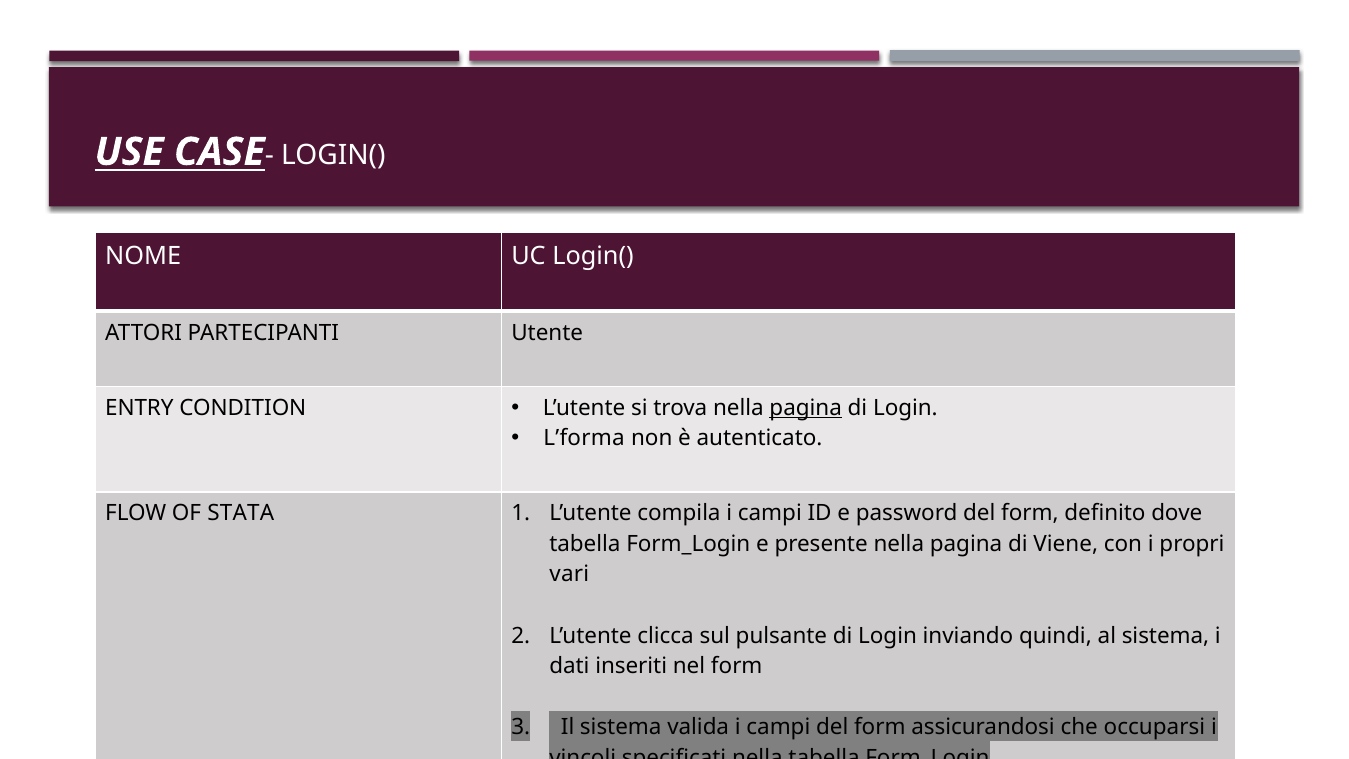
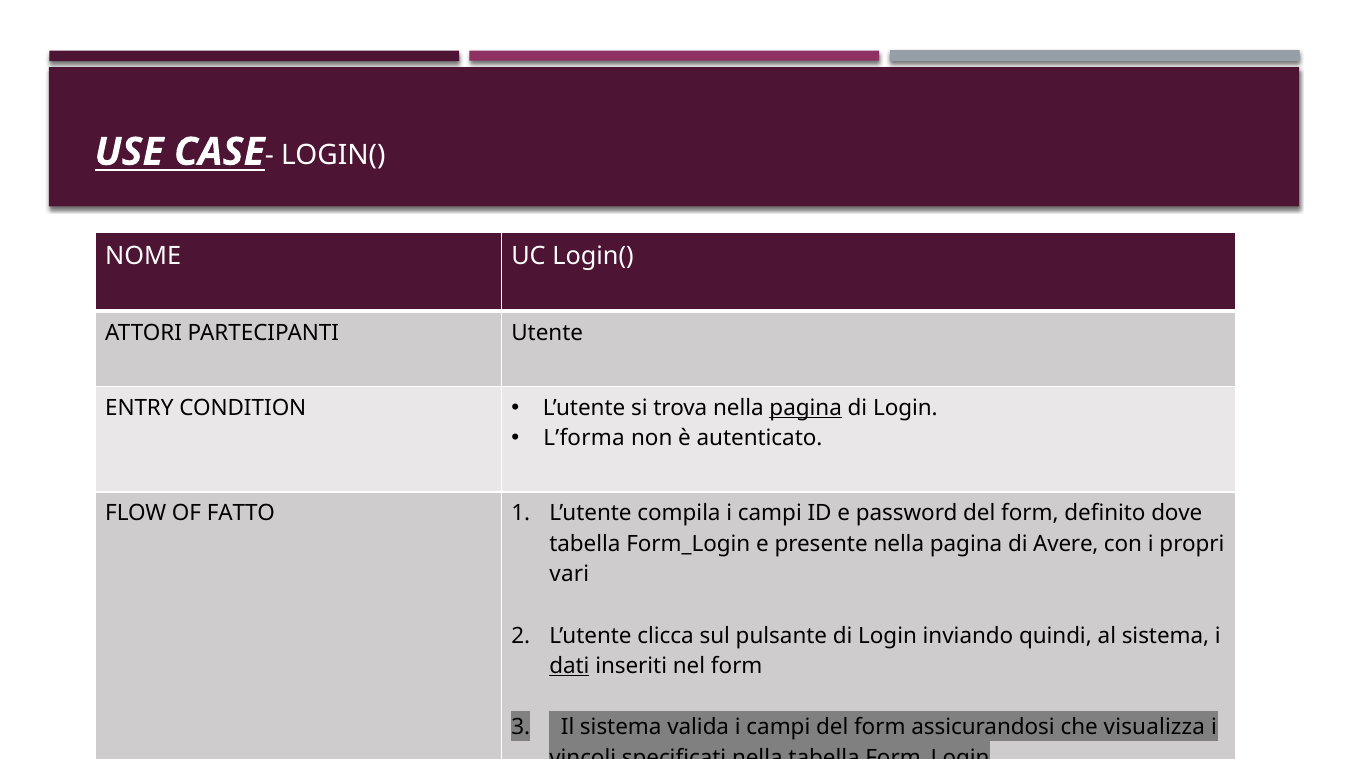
STATA: STATA -> FATTO
Viene: Viene -> Avere
dati underline: none -> present
occuparsi: occuparsi -> visualizza
